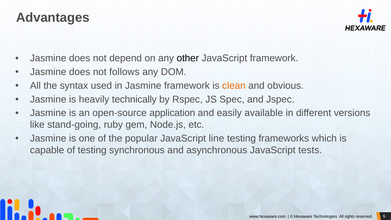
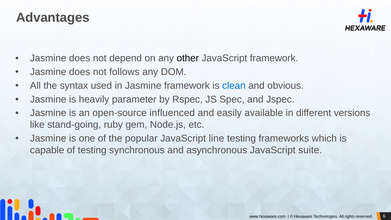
clean colour: orange -> blue
technically: technically -> parameter
application: application -> influenced
tests: tests -> suite
